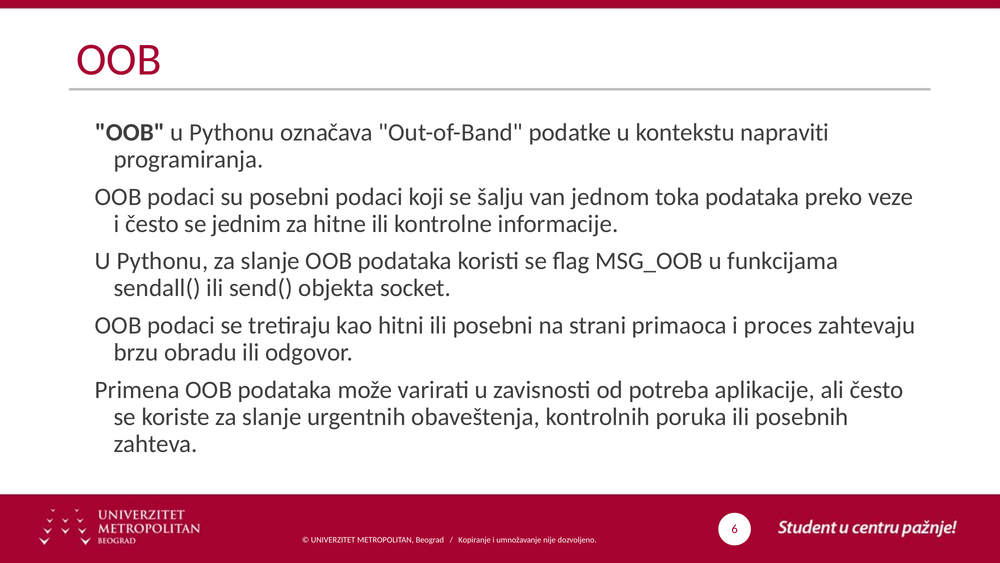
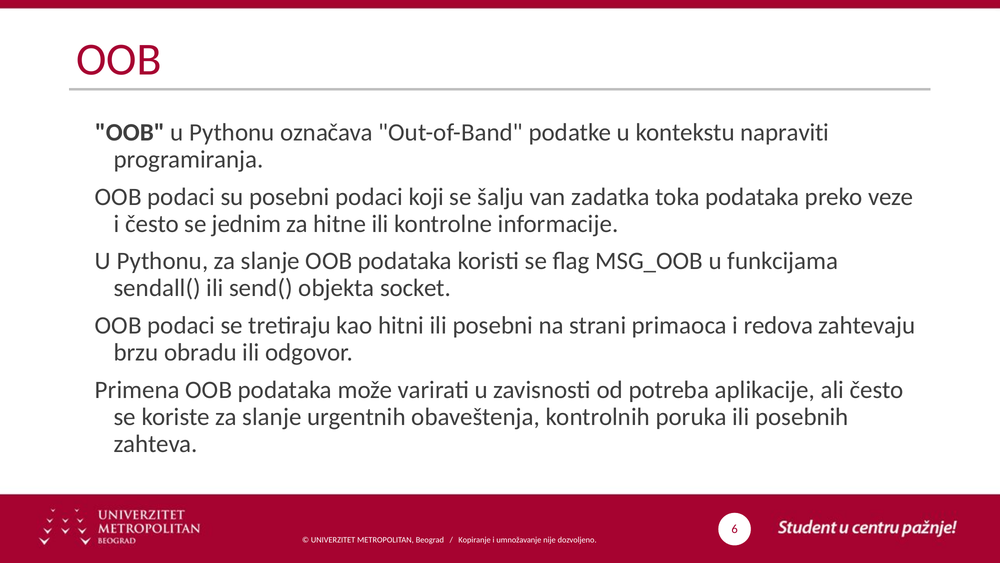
jednom: jednom -> zadatka
proces: proces -> redova
